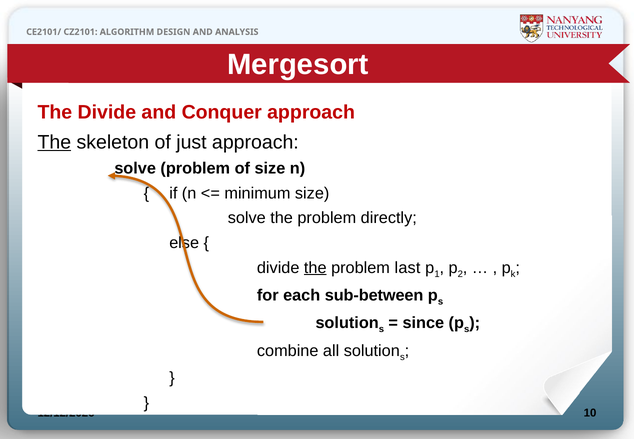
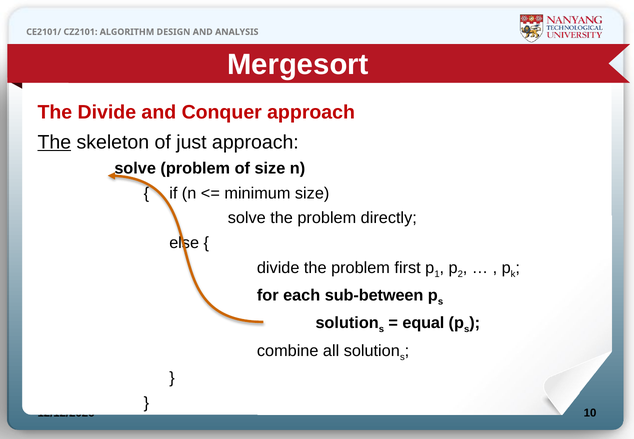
the at (315, 268) underline: present -> none
last: last -> first
since: since -> equal
